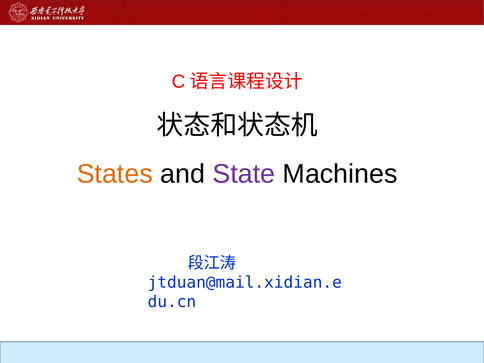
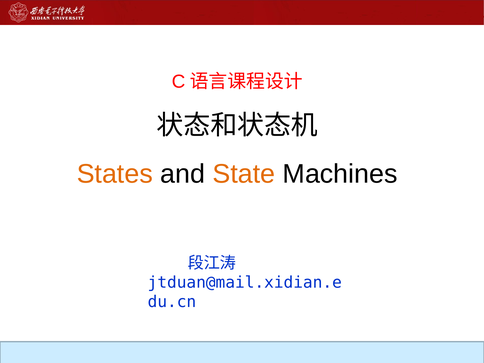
State colour: purple -> orange
